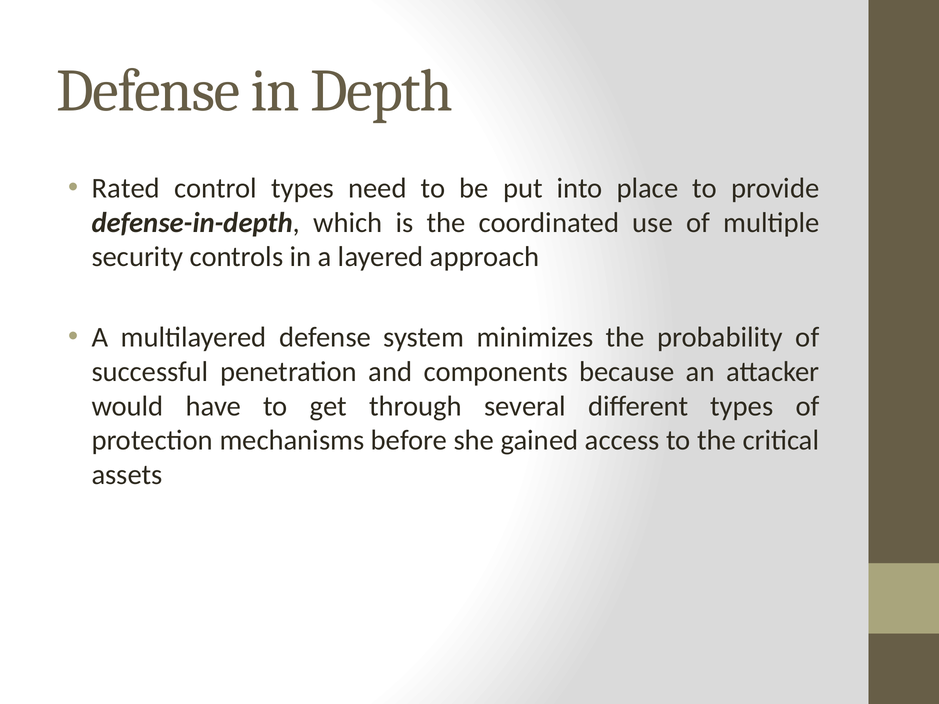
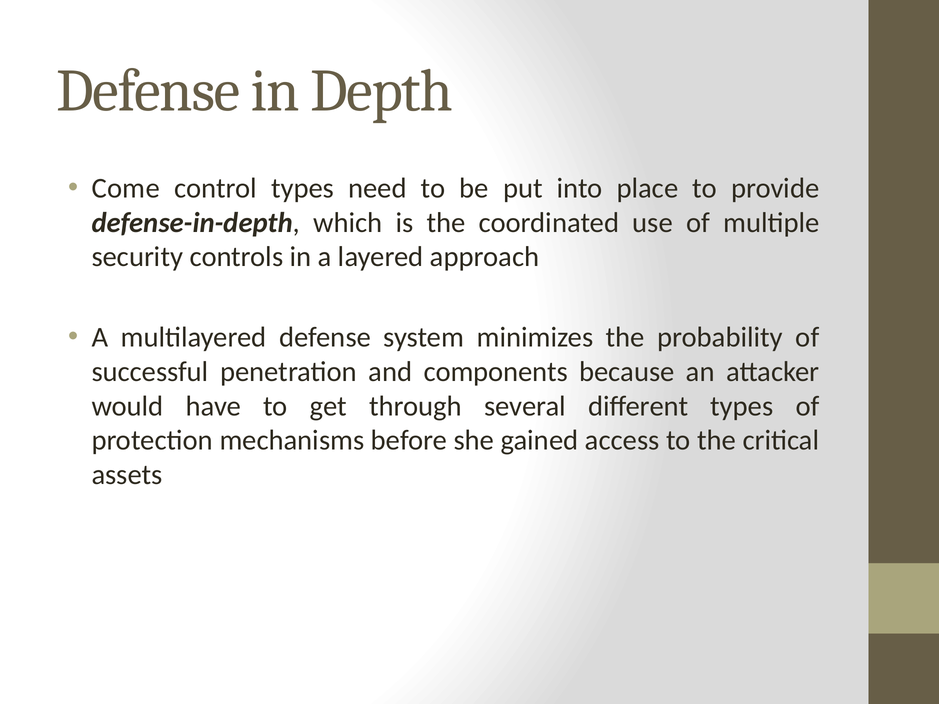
Rated: Rated -> Come
